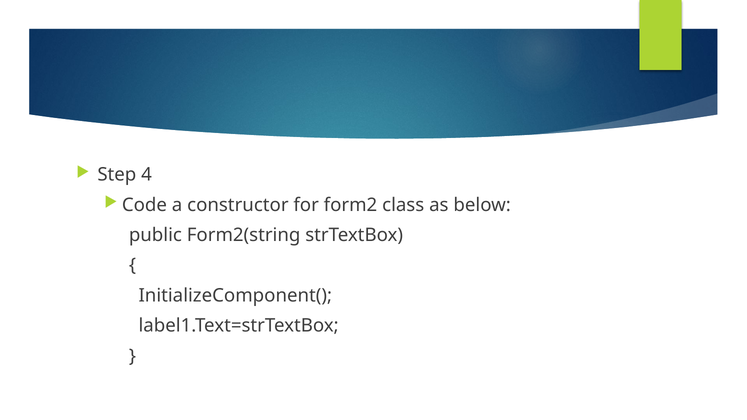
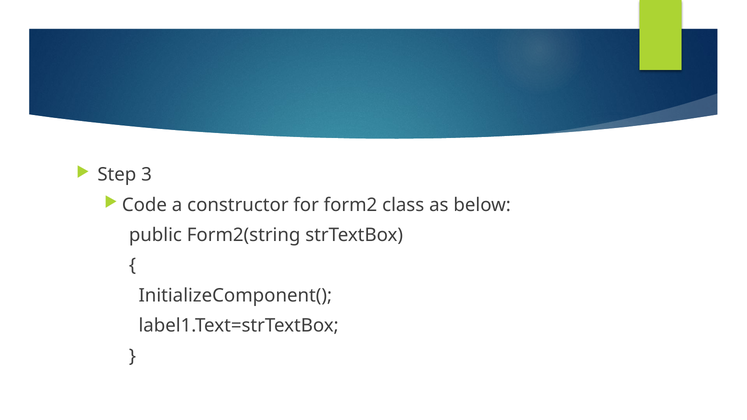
4: 4 -> 3
